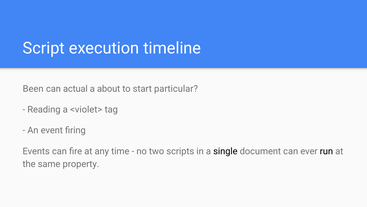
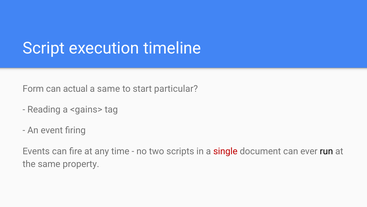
Been: Been -> Form
a about: about -> same
<violet>: <violet> -> <gains>
single colour: black -> red
